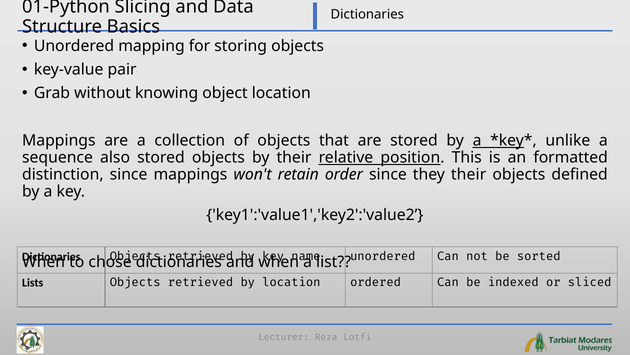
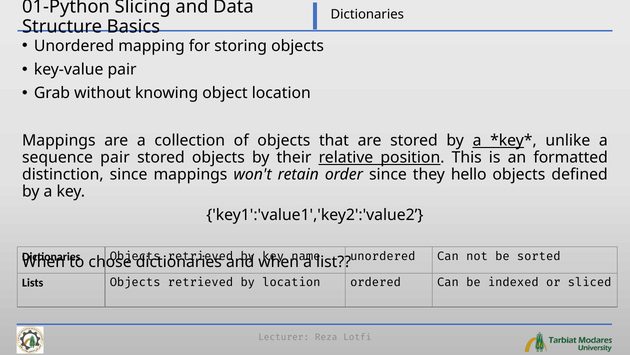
sequence also: also -> pair
they their: their -> hello
